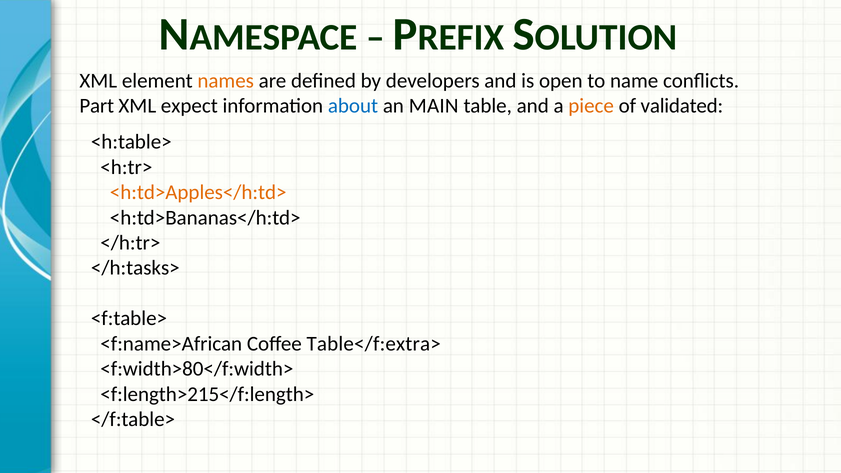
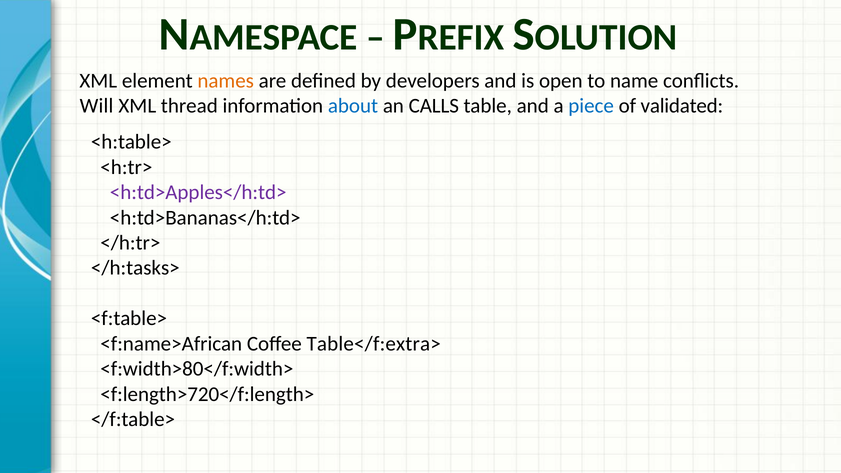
Part: Part -> Will
expect: expect -> thread
MAIN: MAIN -> CALLS
piece colour: orange -> blue
<h:td>Apples</h:td> colour: orange -> purple
<f:length>215</f:length>: <f:length>215</f:length> -> <f:length>720</f:length>
